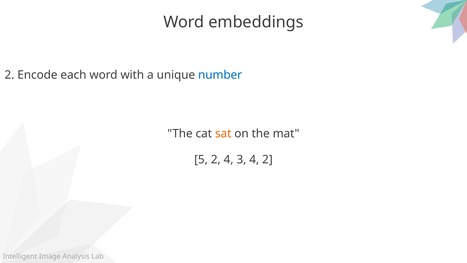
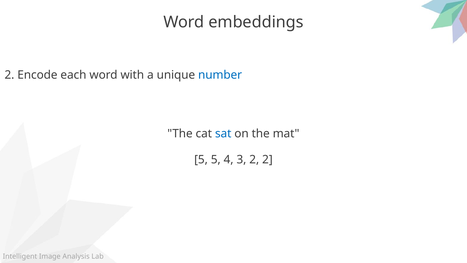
sat colour: orange -> blue
5 2: 2 -> 5
3 4: 4 -> 2
